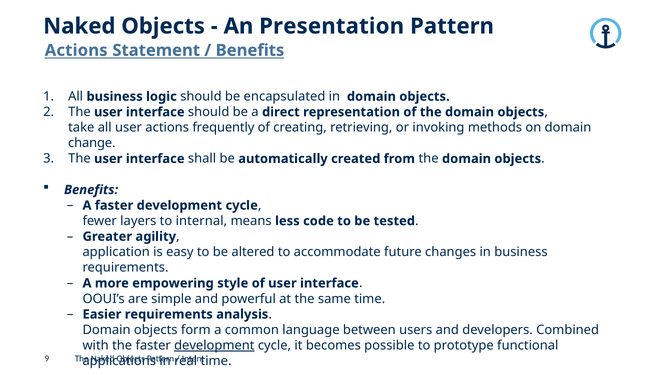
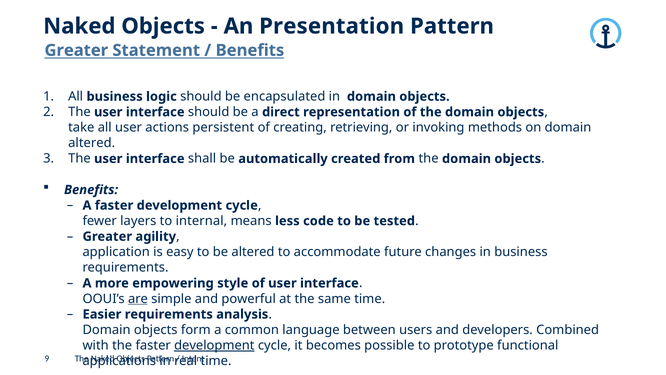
Actions at (76, 50): Actions -> Greater
frequently: frequently -> persistent
change at (92, 143): change -> altered
are underline: none -> present
